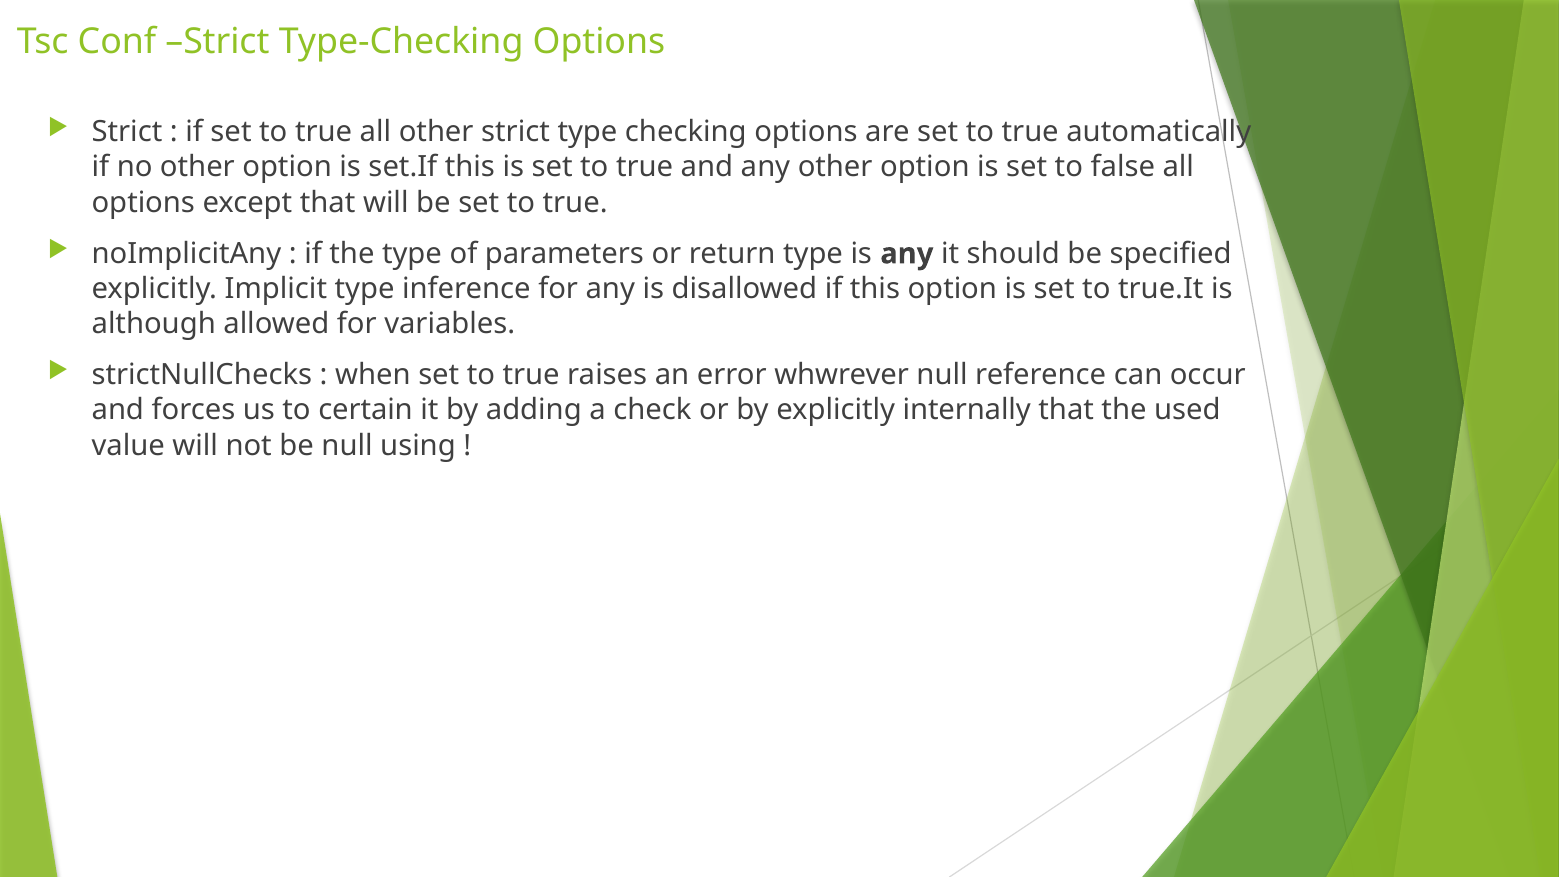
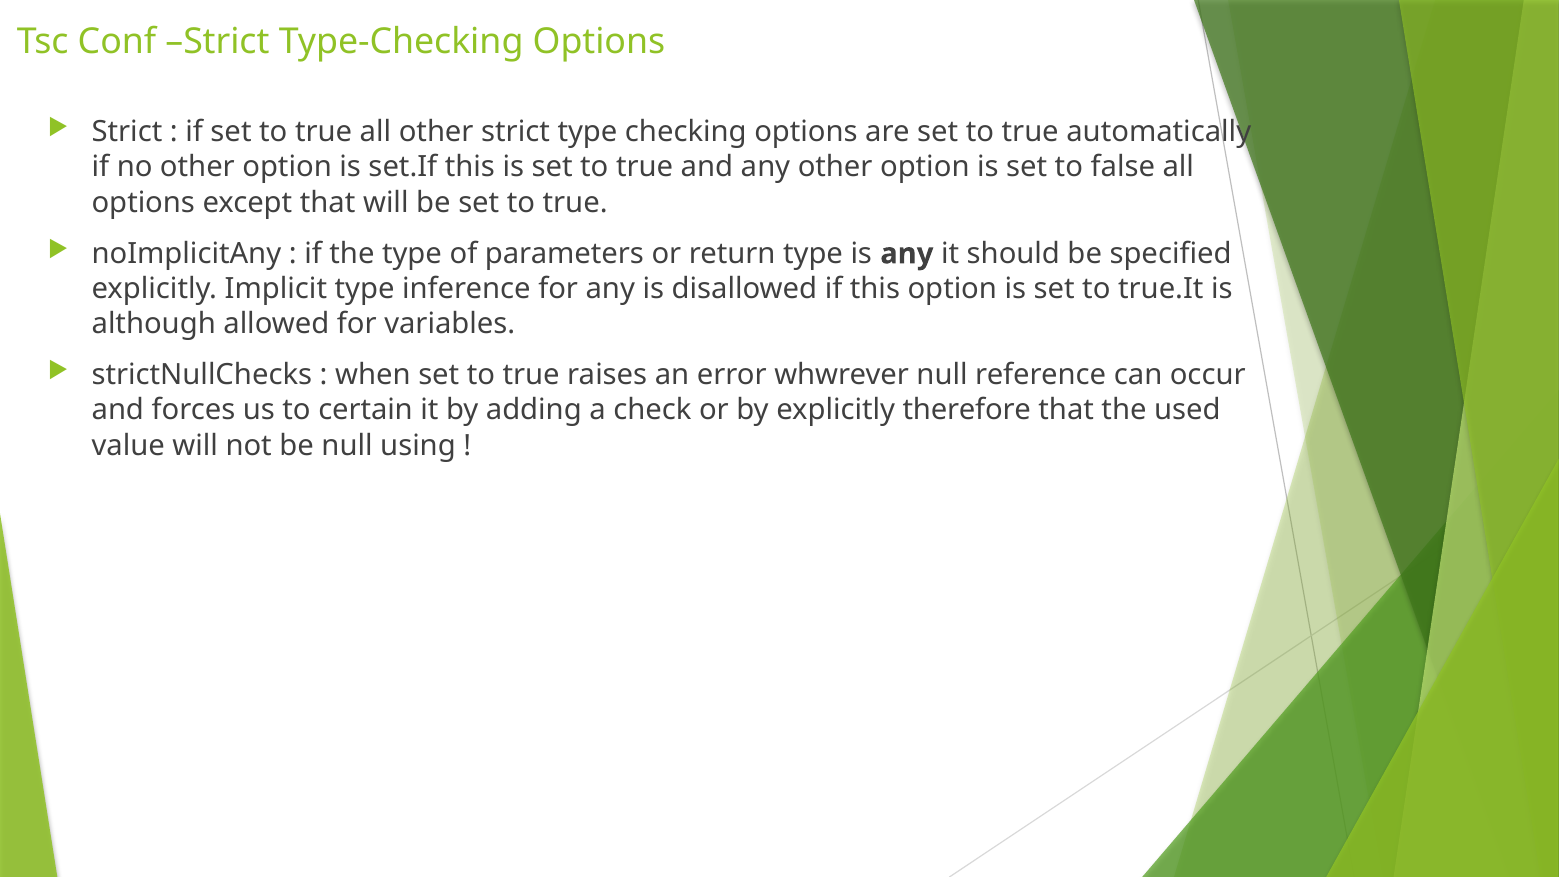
internally: internally -> therefore
